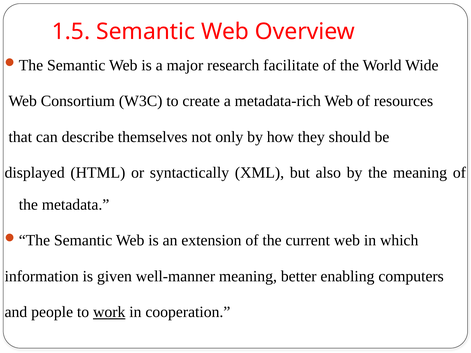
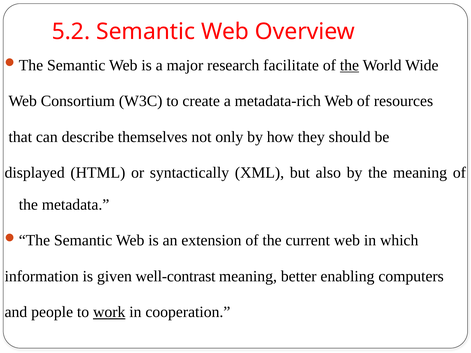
1.5: 1.5 -> 5.2
the at (349, 65) underline: none -> present
well-manner: well-manner -> well-contrast
